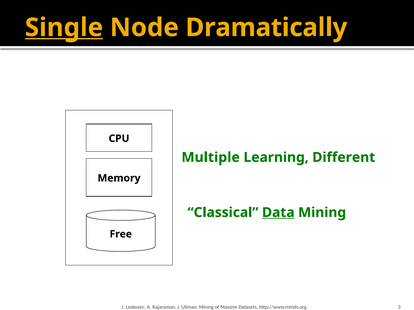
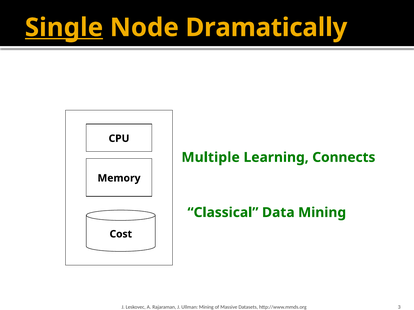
Different: Different -> Connects
Data underline: present -> none
Free: Free -> Cost
